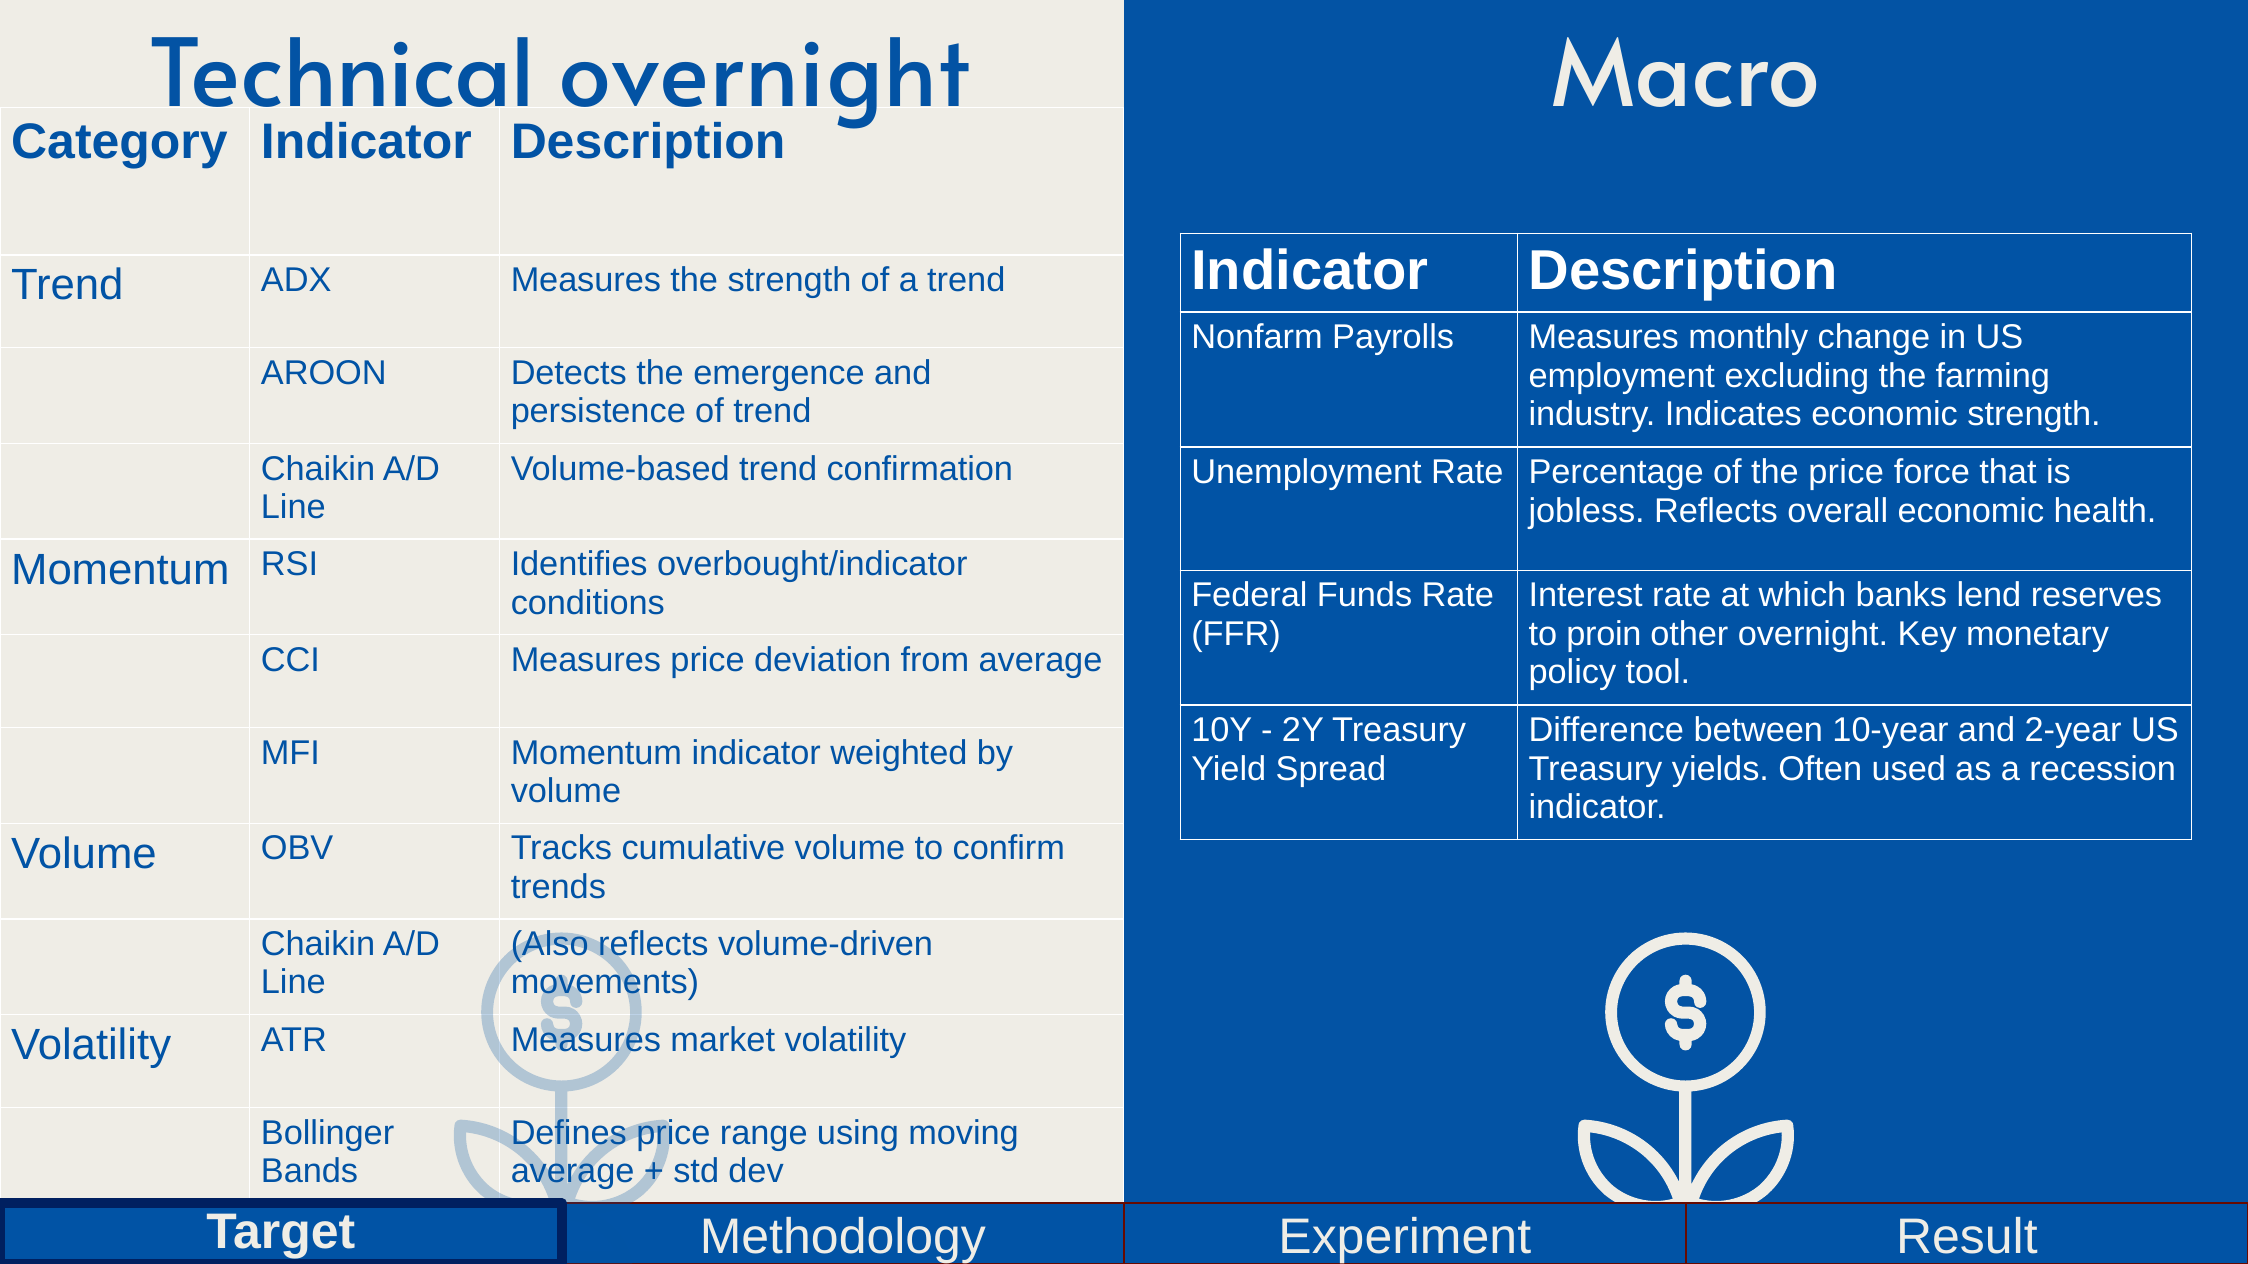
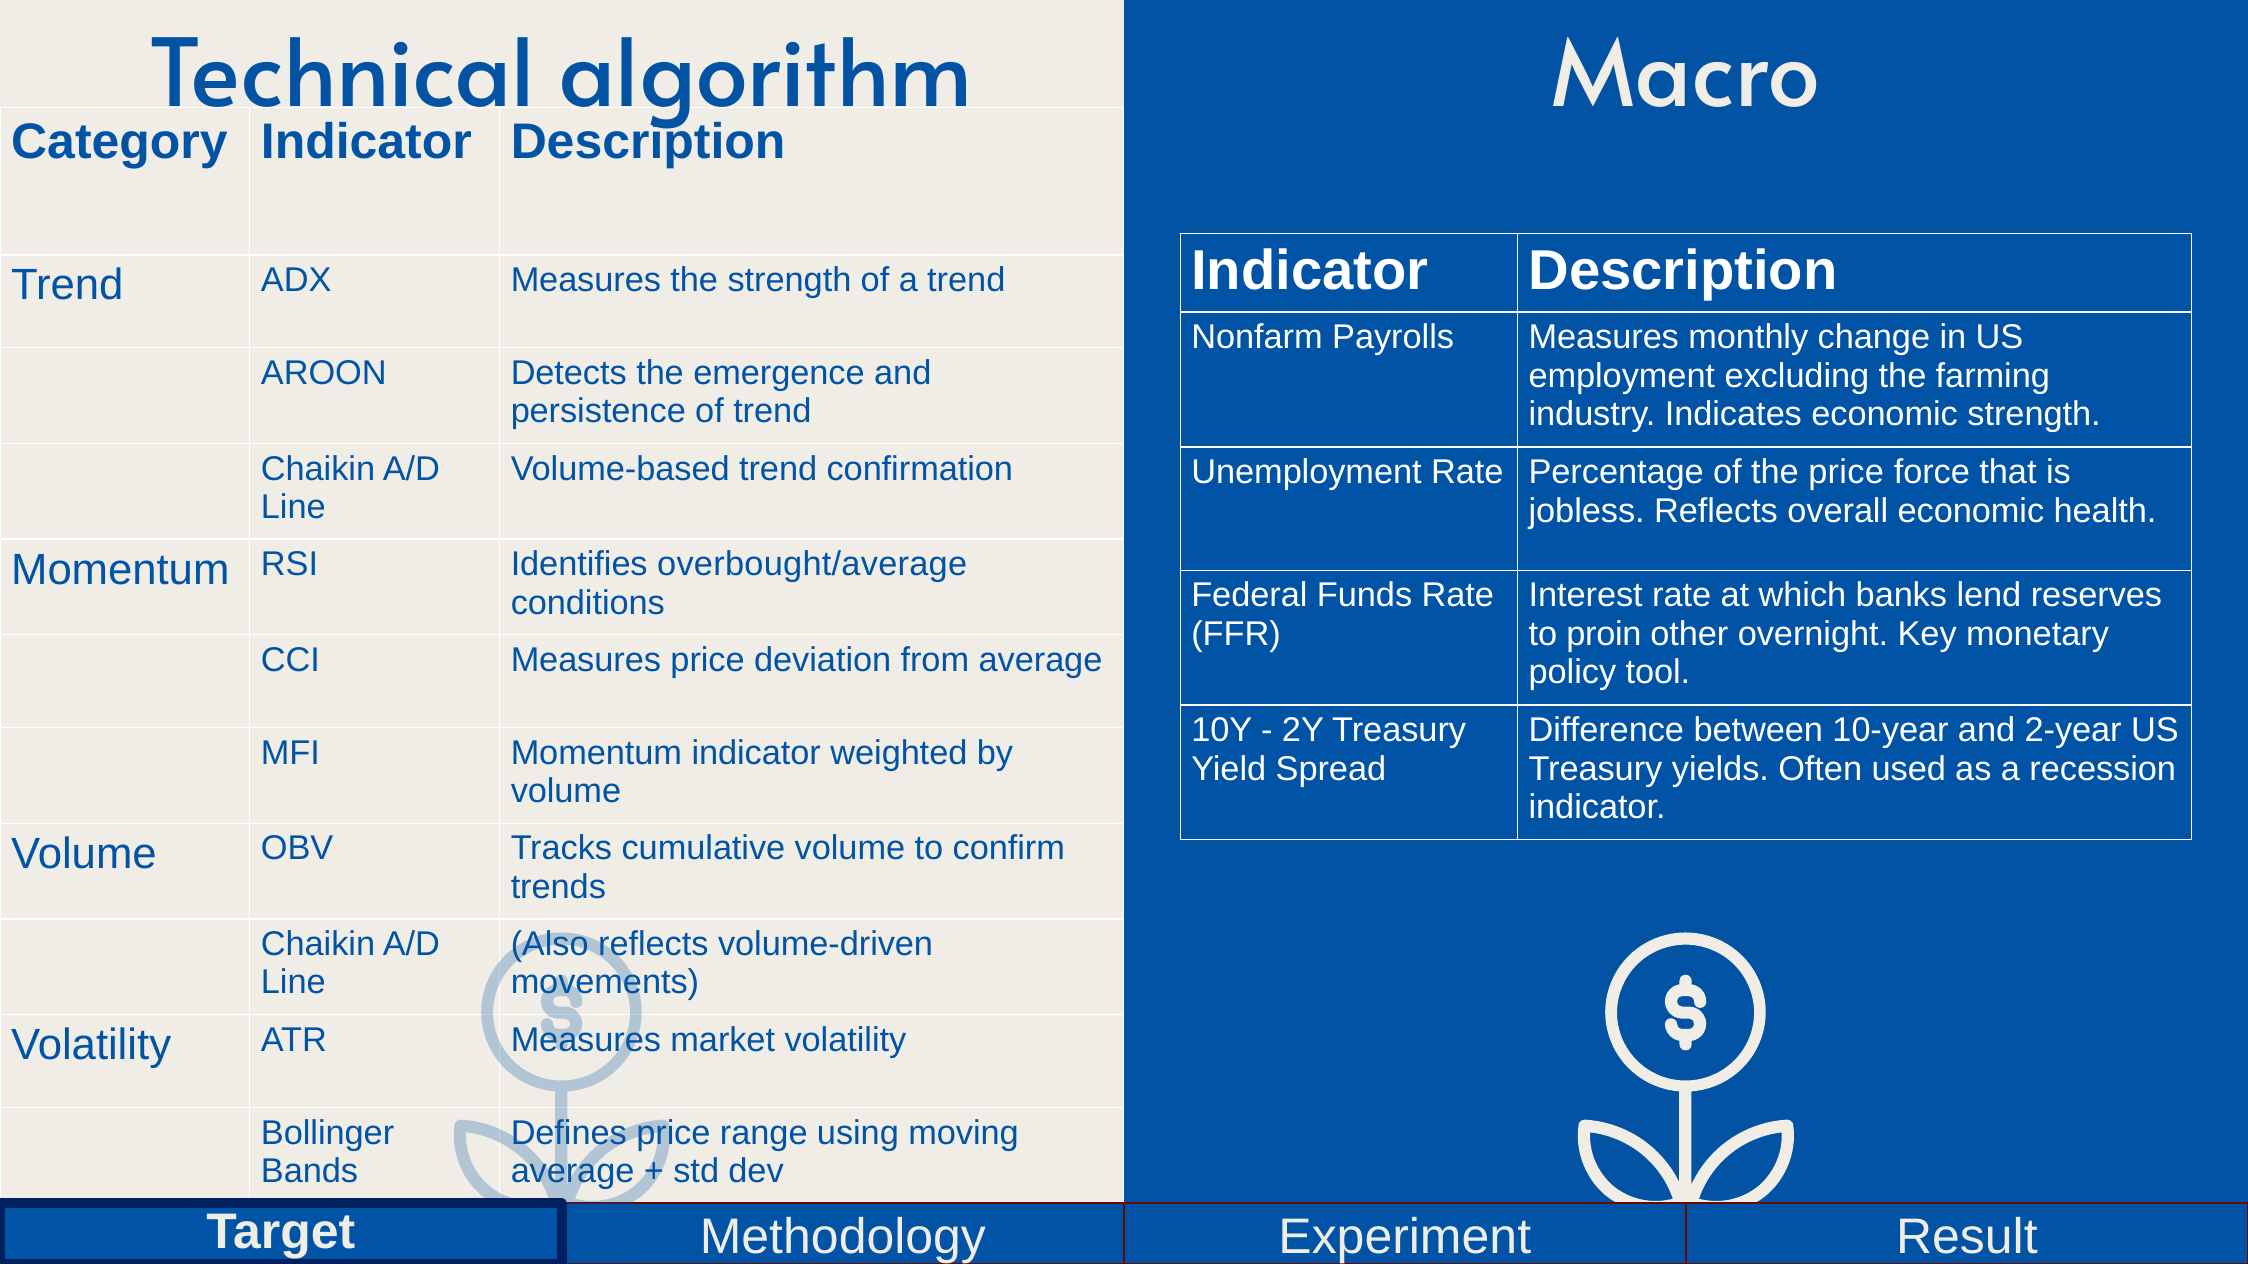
overnight at (764, 76): overnight -> algorithm
overbought/indicator: overbought/indicator -> overbought/average
